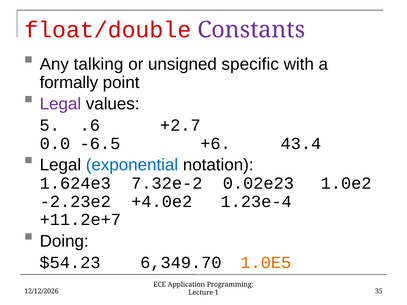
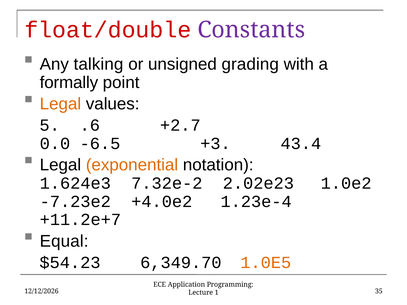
specific: specific -> grading
Legal at (60, 104) colour: purple -> orange
+6: +6 -> +3
exponential colour: blue -> orange
0.02e23: 0.02e23 -> 2.02e23
-2.23e2: -2.23e2 -> -7.23e2
Doing: Doing -> Equal
